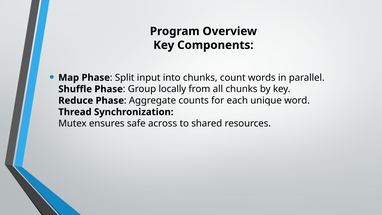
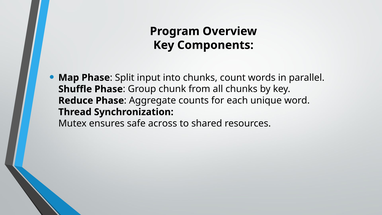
locally: locally -> chunk
